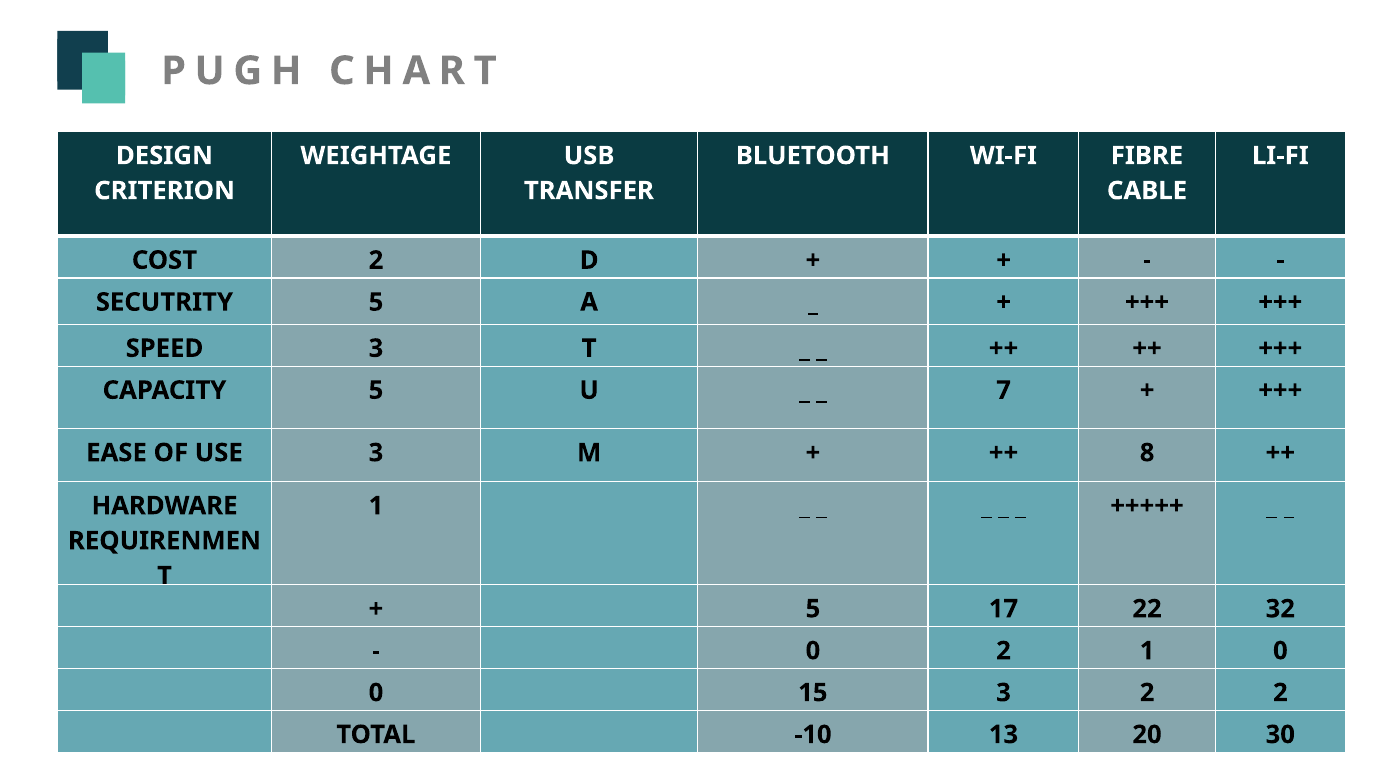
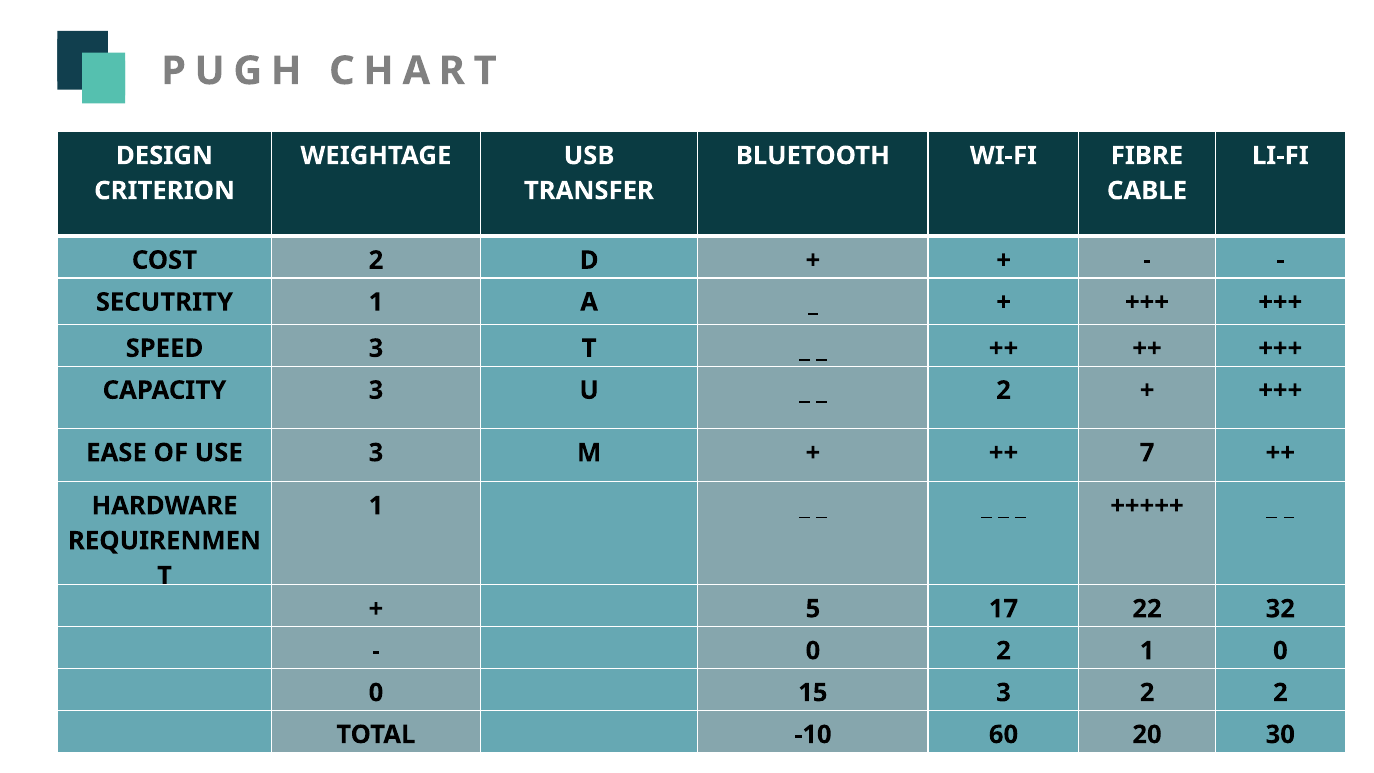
SECUTRITY 5: 5 -> 1
CAPACITY 5: 5 -> 3
7 at (1004, 390): 7 -> 2
8: 8 -> 7
13: 13 -> 60
